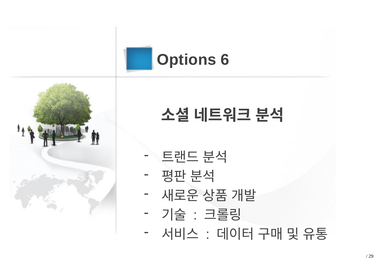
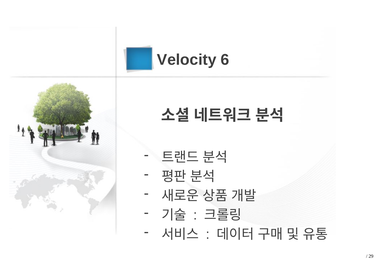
Options: Options -> Velocity
